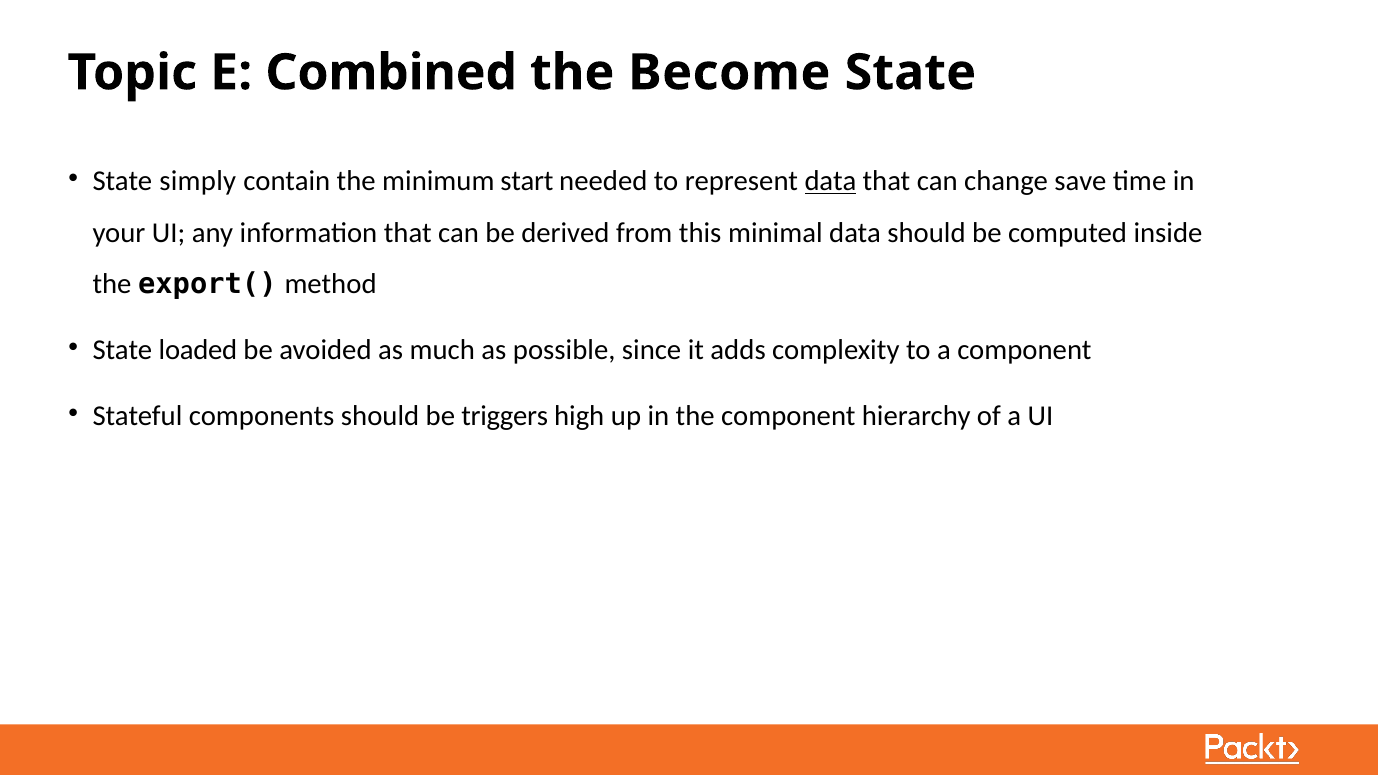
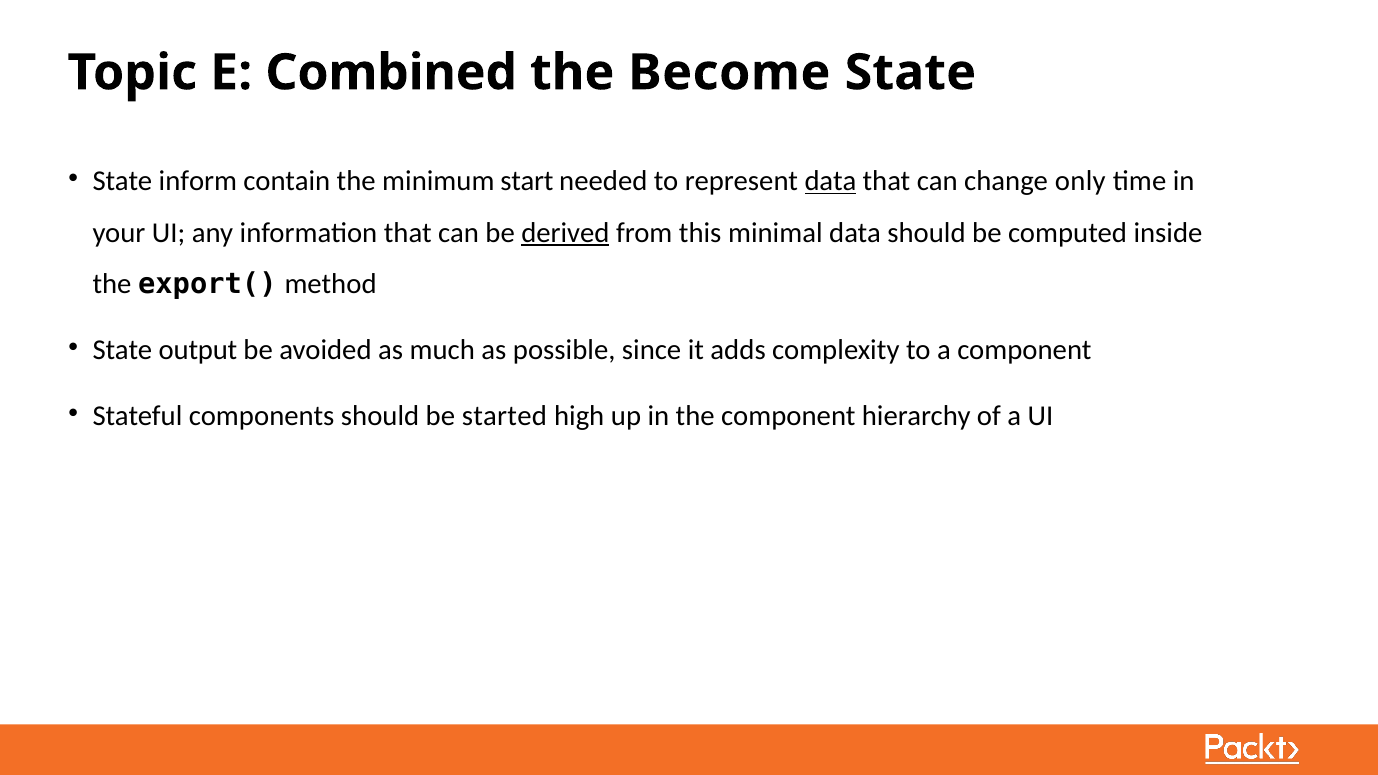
simply: simply -> inform
save: save -> only
derived underline: none -> present
loaded: loaded -> output
triggers: triggers -> started
